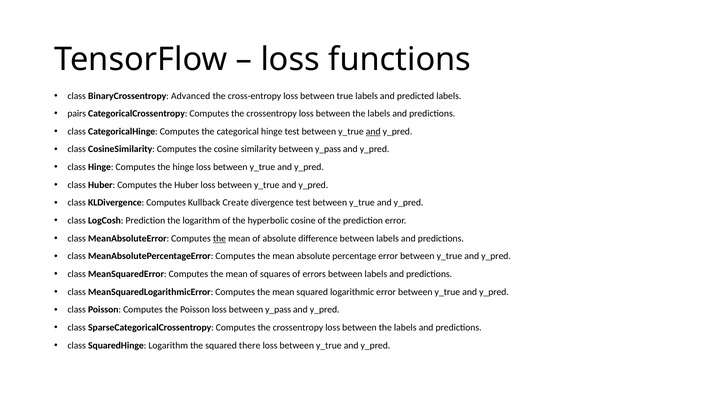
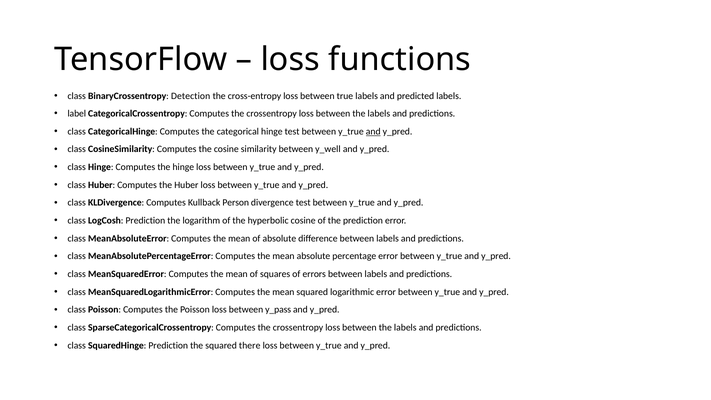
Advanced: Advanced -> Detection
pairs: pairs -> label
similarity between y_pass: y_pass -> y_well
Create: Create -> Person
the at (220, 238) underline: present -> none
SquaredHinge Logarithm: Logarithm -> Prediction
